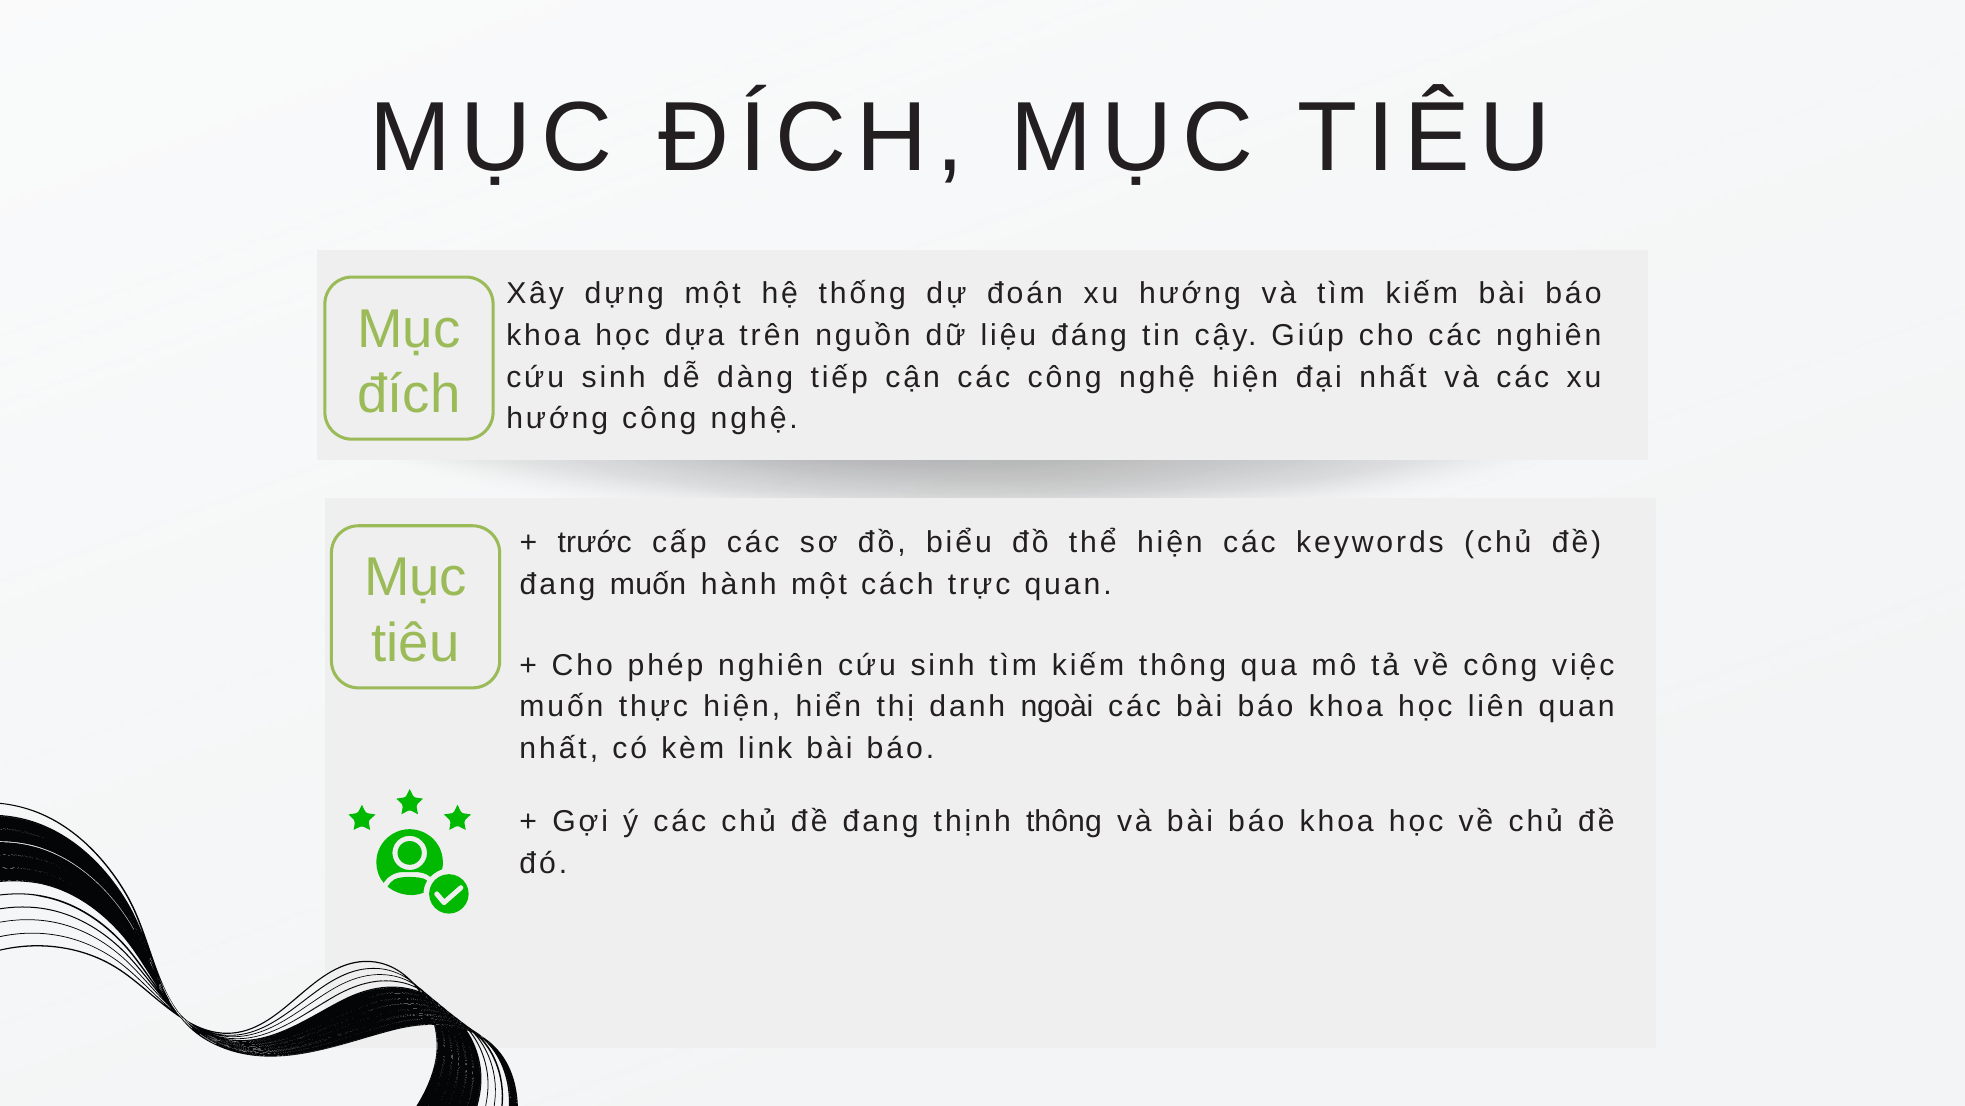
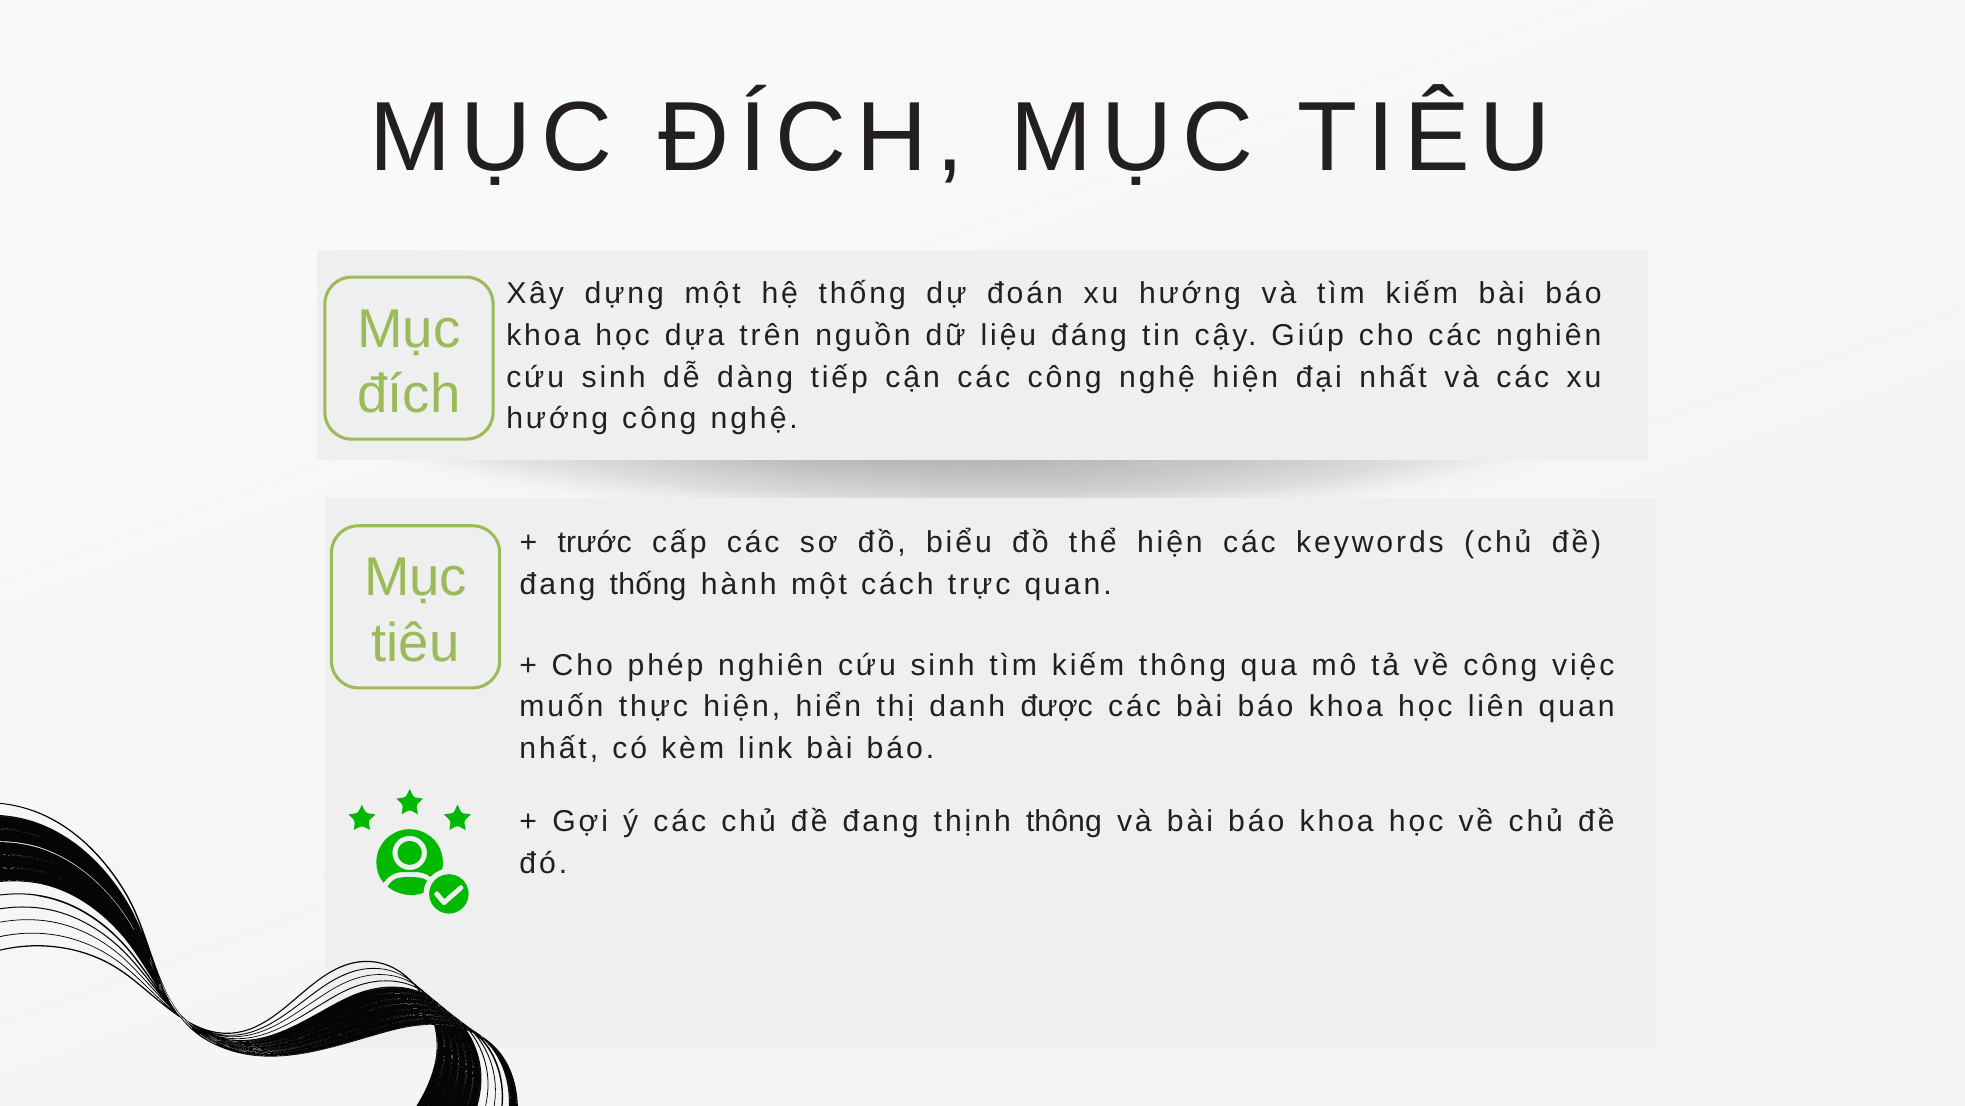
đang muốn: muốn -> thống
ngoài: ngoài -> được
